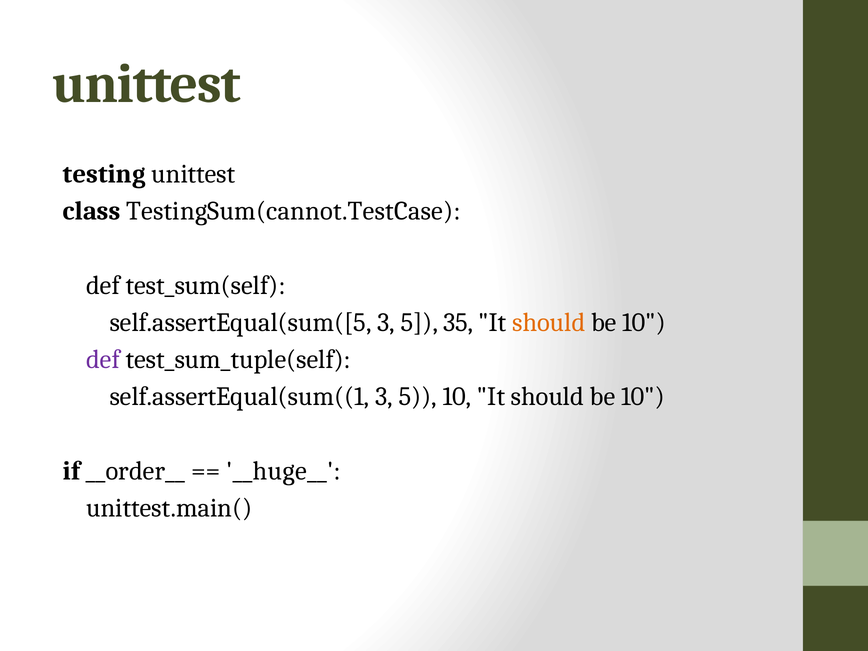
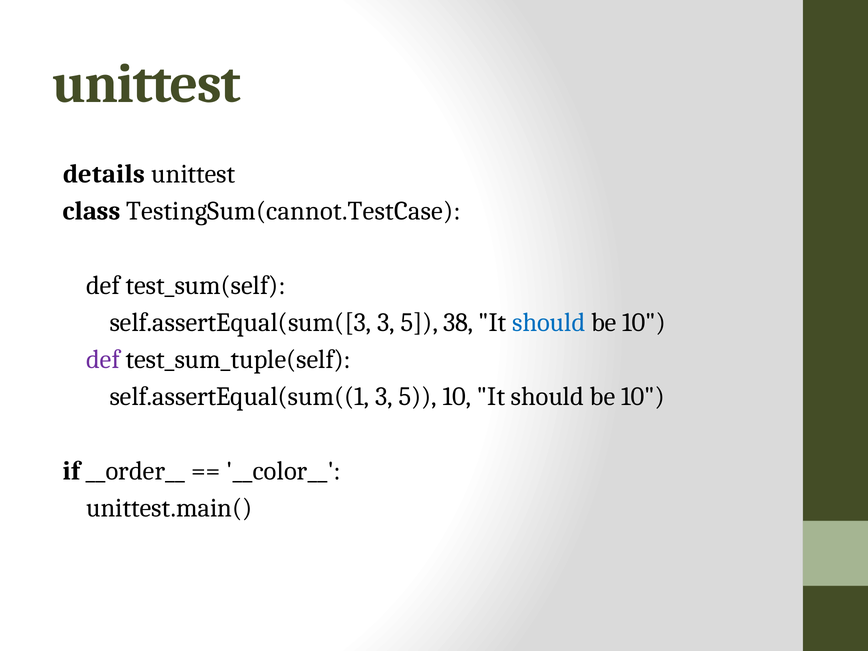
testing: testing -> details
self.assertEqual(sum([5: self.assertEqual(sum([5 -> self.assertEqual(sum([3
35: 35 -> 38
should at (549, 322) colour: orange -> blue
__huge__: __huge__ -> __color__
